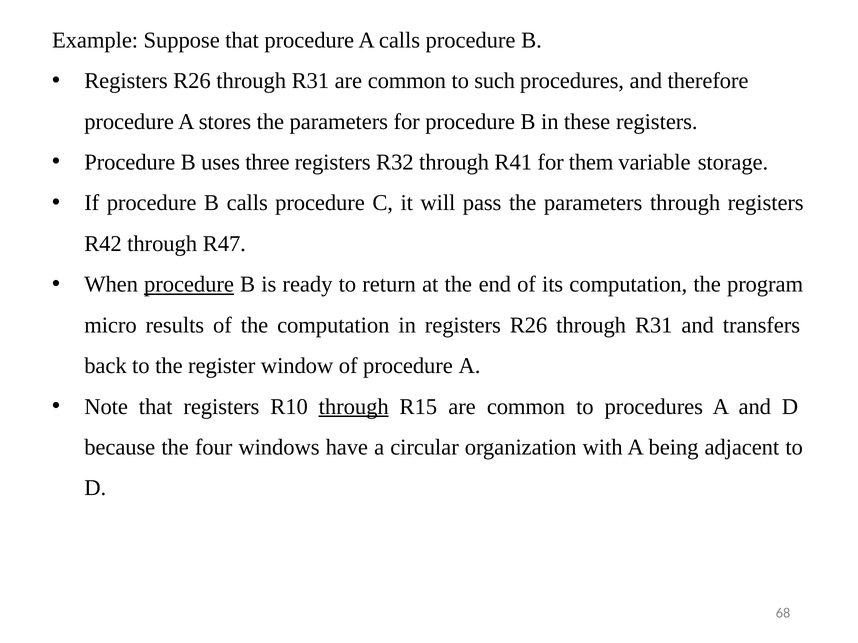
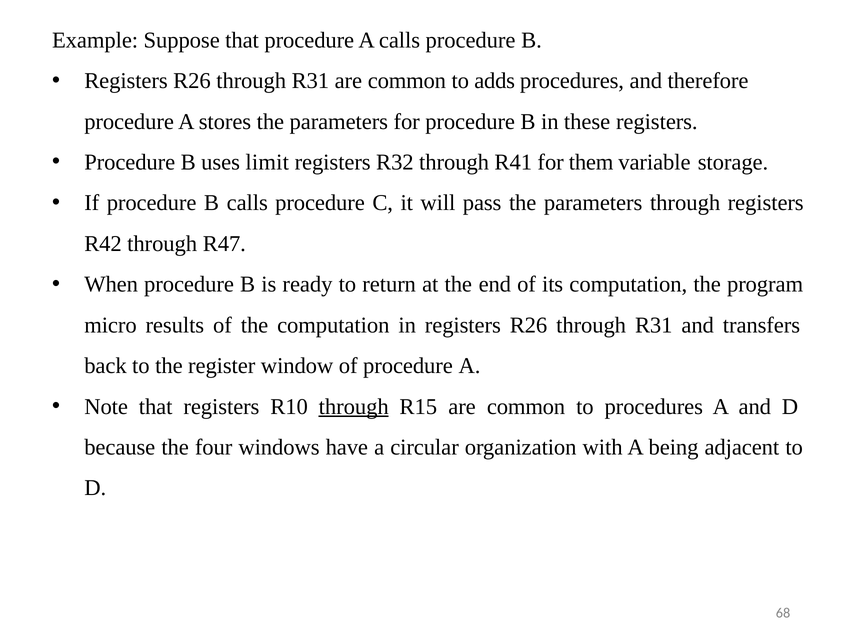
such: such -> adds
three: three -> limit
procedure at (189, 285) underline: present -> none
